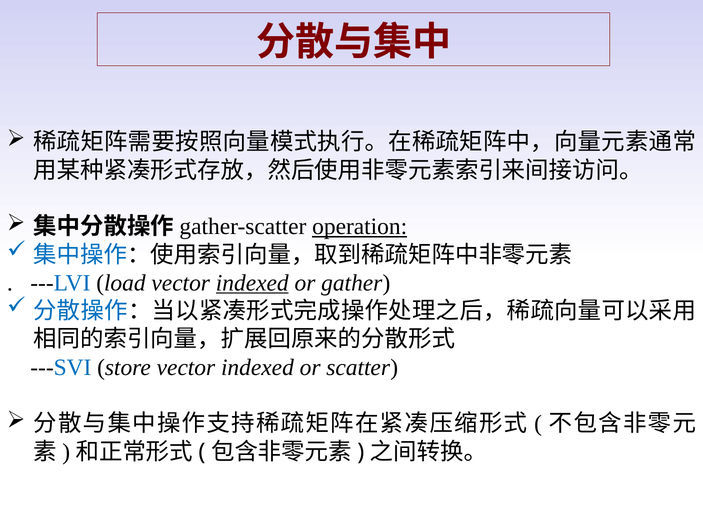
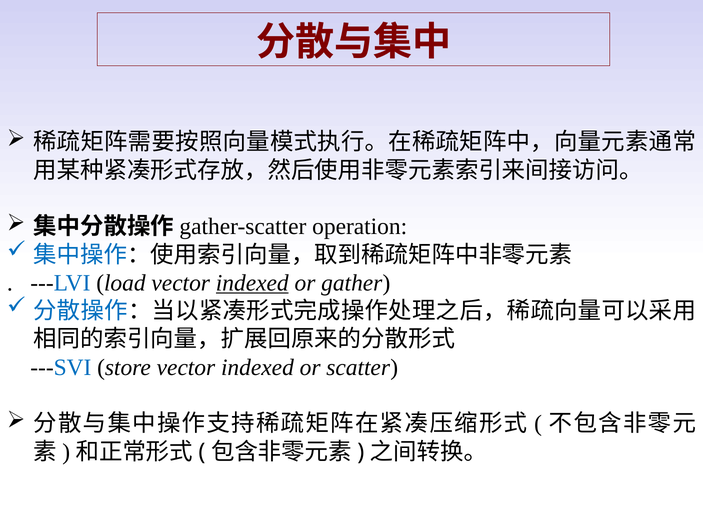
operation underline: present -> none
